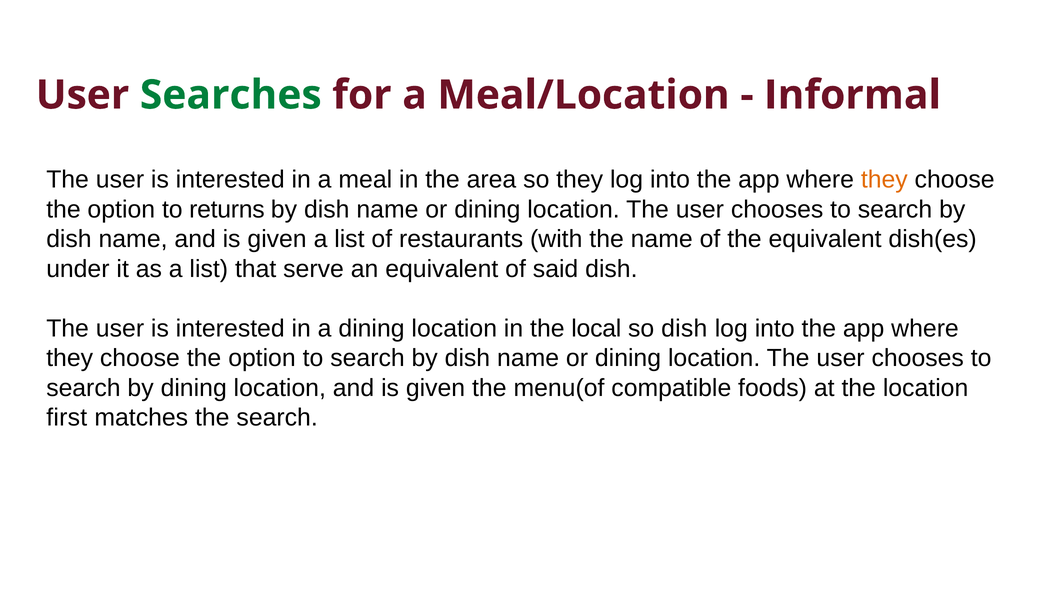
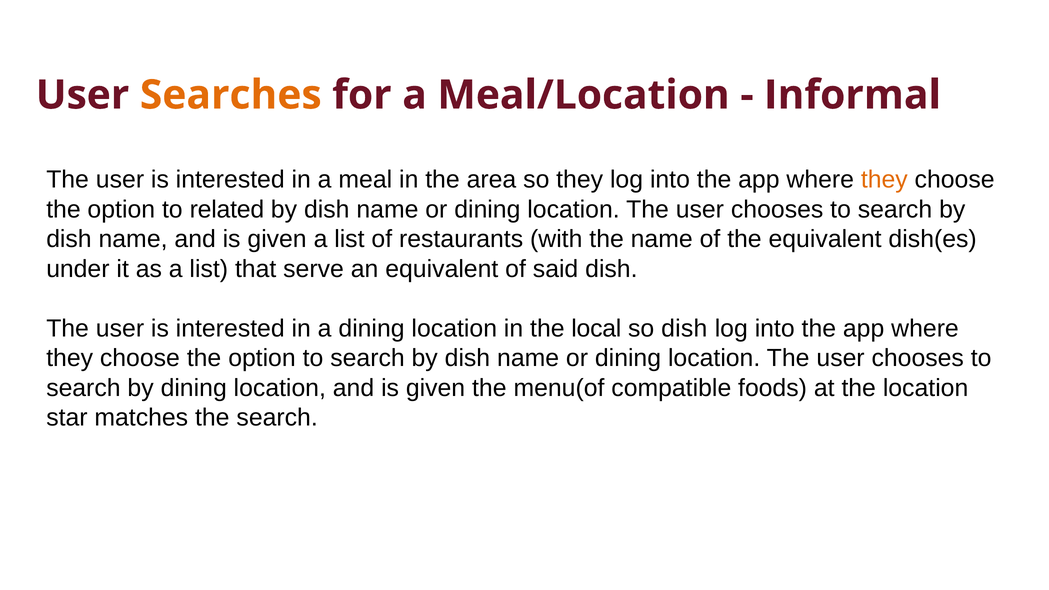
Searches colour: green -> orange
returns: returns -> related
first: first -> star
